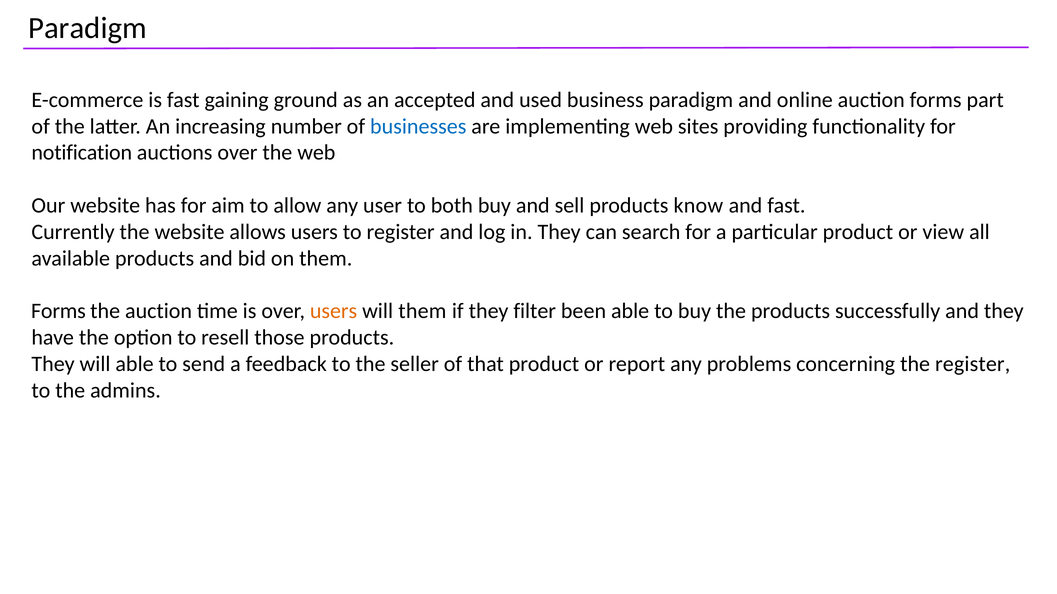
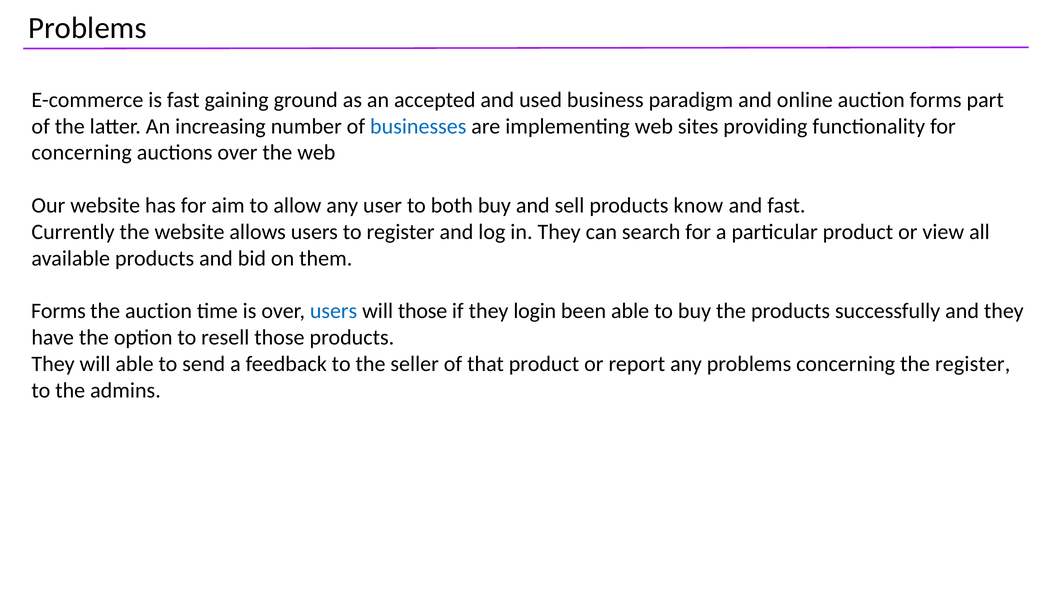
Paradigm at (87, 28): Paradigm -> Problems
notification at (82, 153): notification -> concerning
users at (334, 311) colour: orange -> blue
will them: them -> those
filter: filter -> login
